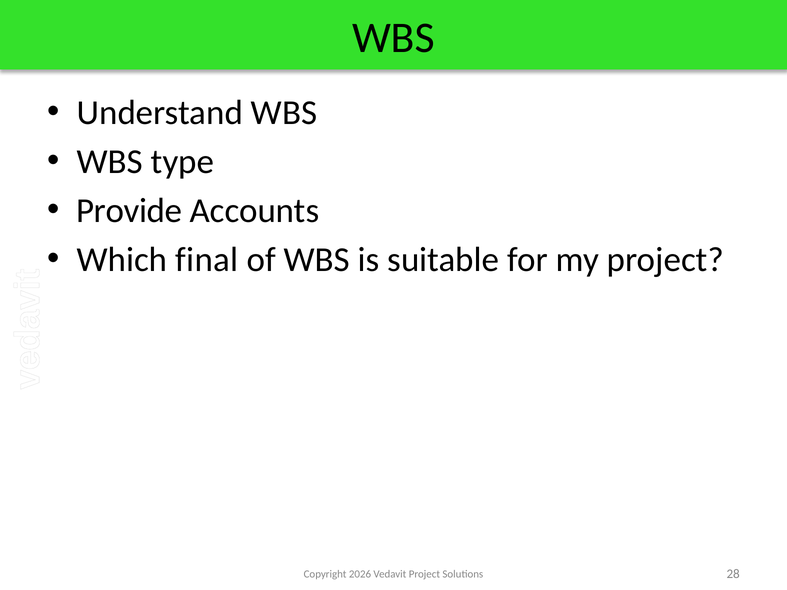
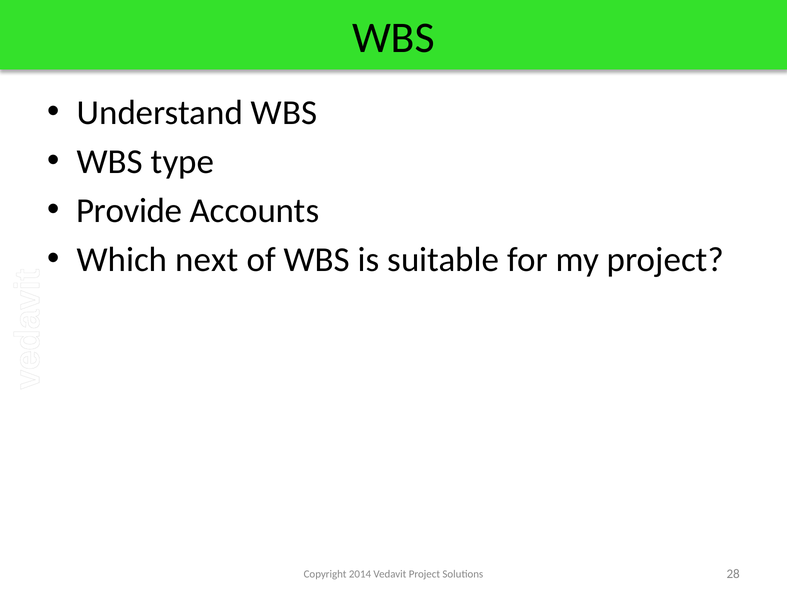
final: final -> next
2026: 2026 -> 2014
